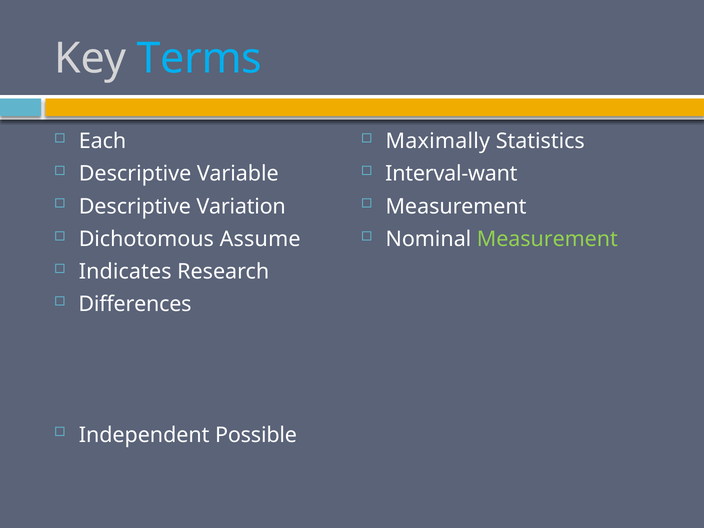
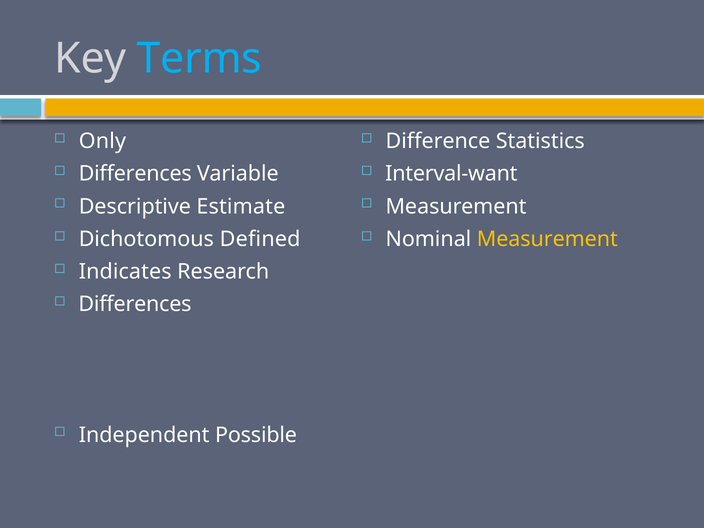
Each: Each -> Only
Maximally: Maximally -> Difference
Descriptive at (135, 174): Descriptive -> Differences
Variation: Variation -> Estimate
Assume: Assume -> Defined
Measurement at (547, 239) colour: light green -> yellow
